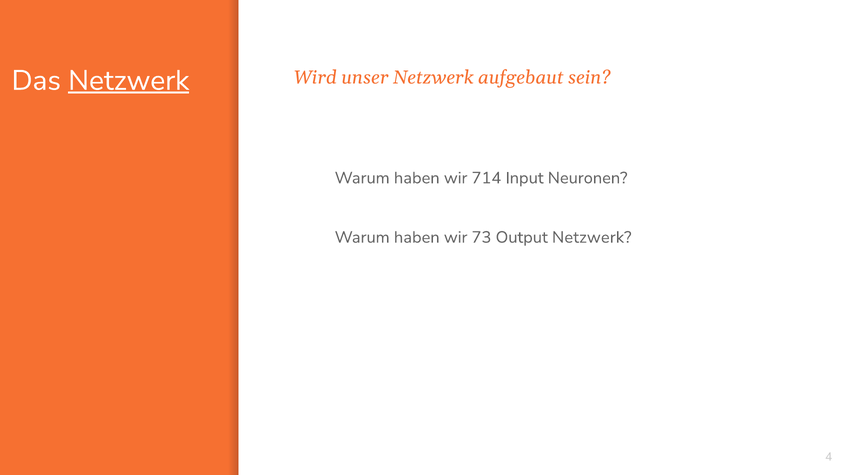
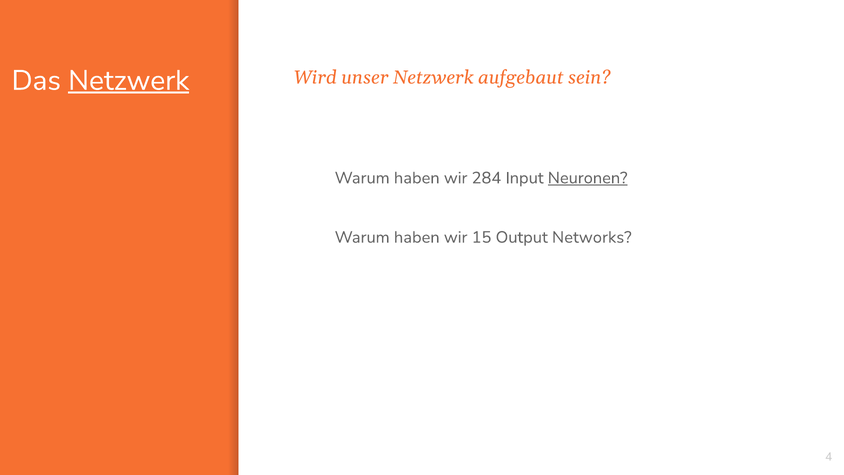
714: 714 -> 284
Neuronen underline: none -> present
73: 73 -> 15
Output Netzwerk: Netzwerk -> Networks
